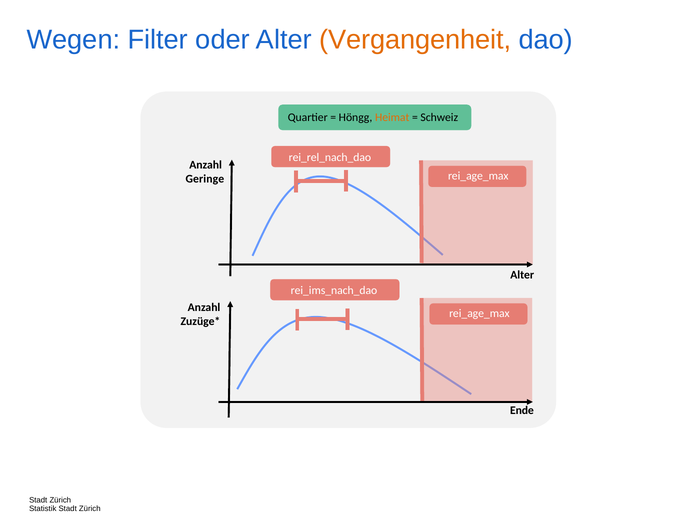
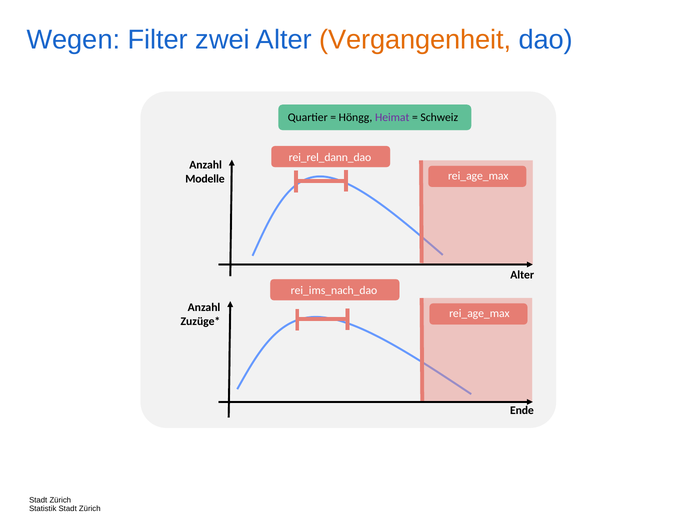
oder: oder -> zwei
Heimat colour: orange -> purple
rei_rel_nach_dao: rei_rel_nach_dao -> rei_rel_dann_dao
Geringe: Geringe -> Modelle
